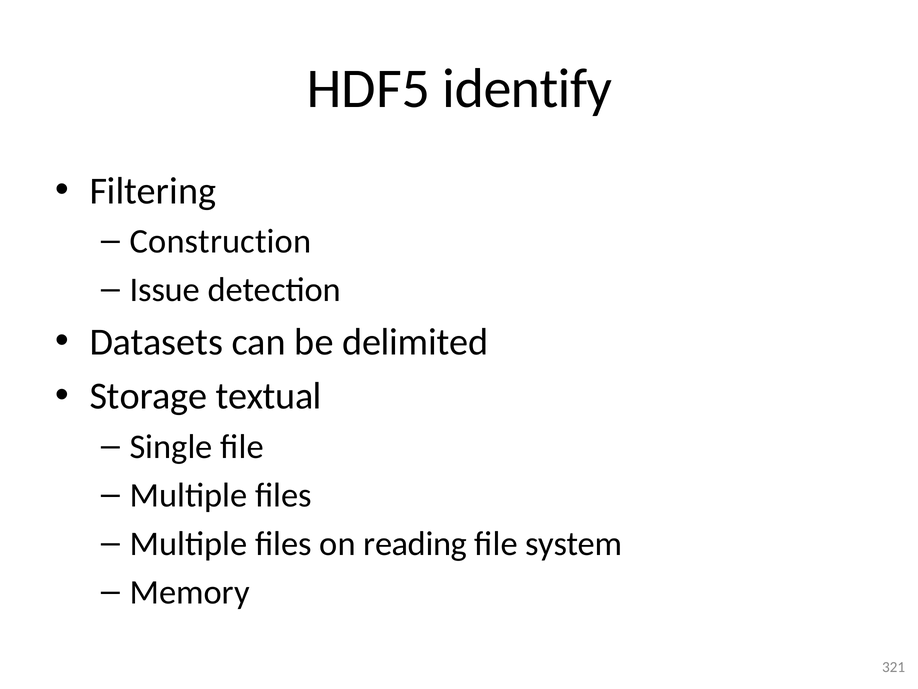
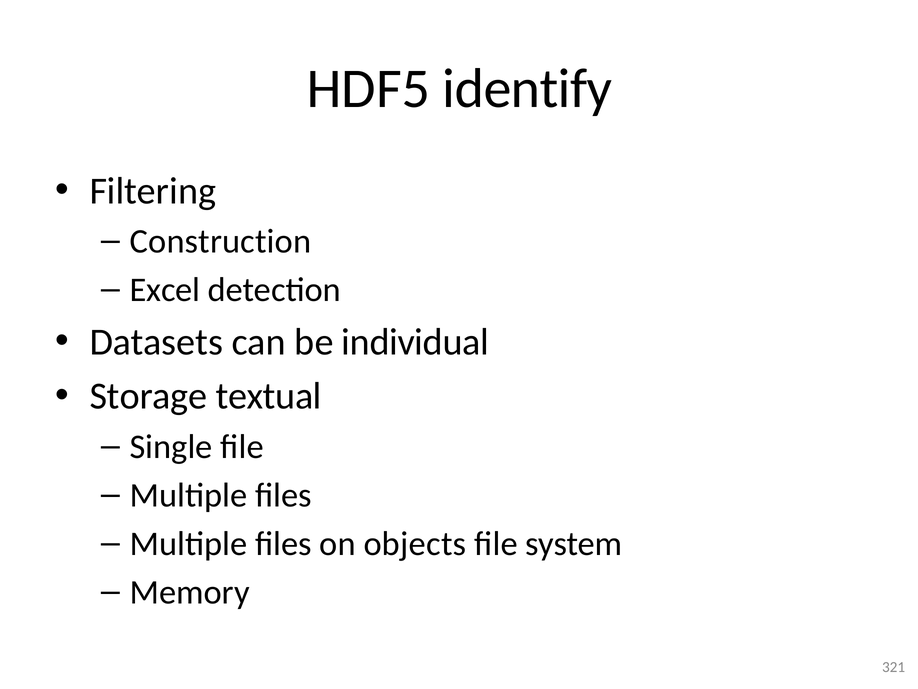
Issue: Issue -> Excel
delimited: delimited -> individual
reading: reading -> objects
